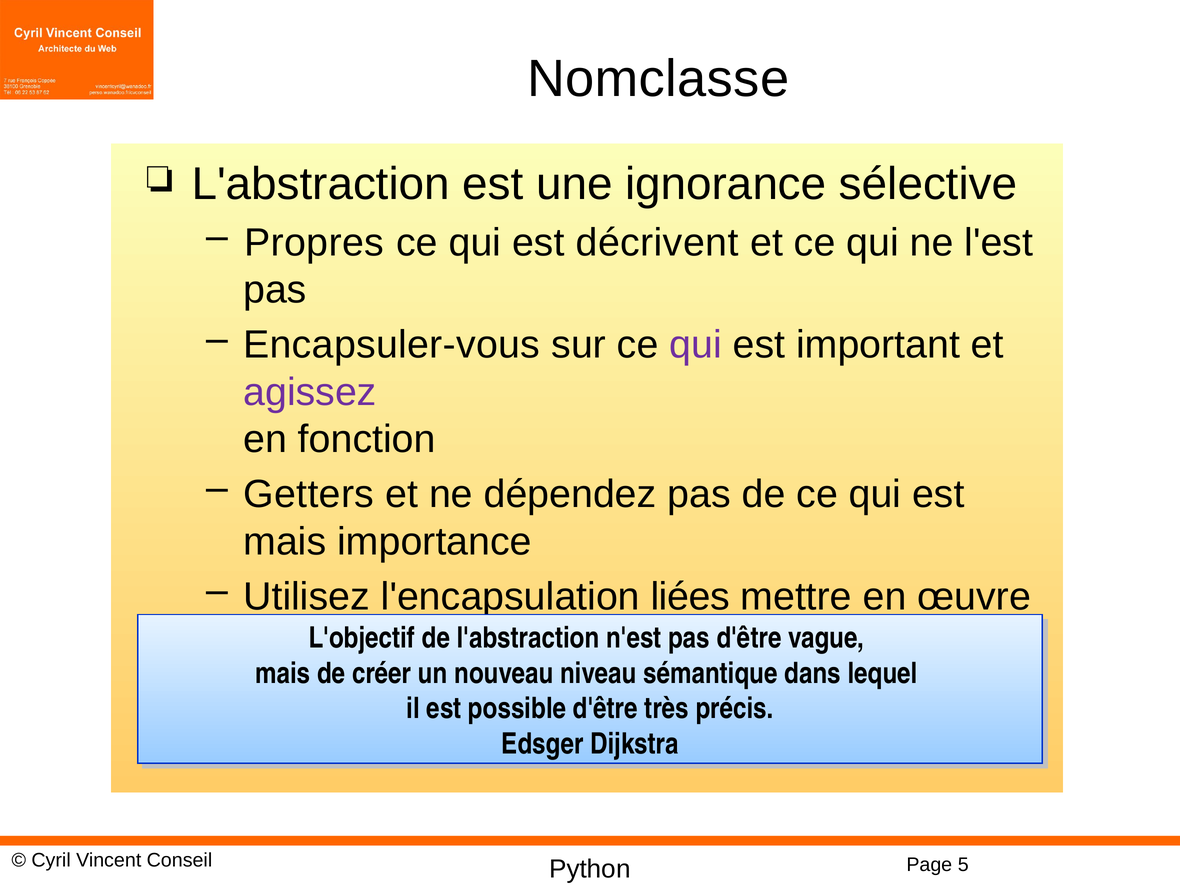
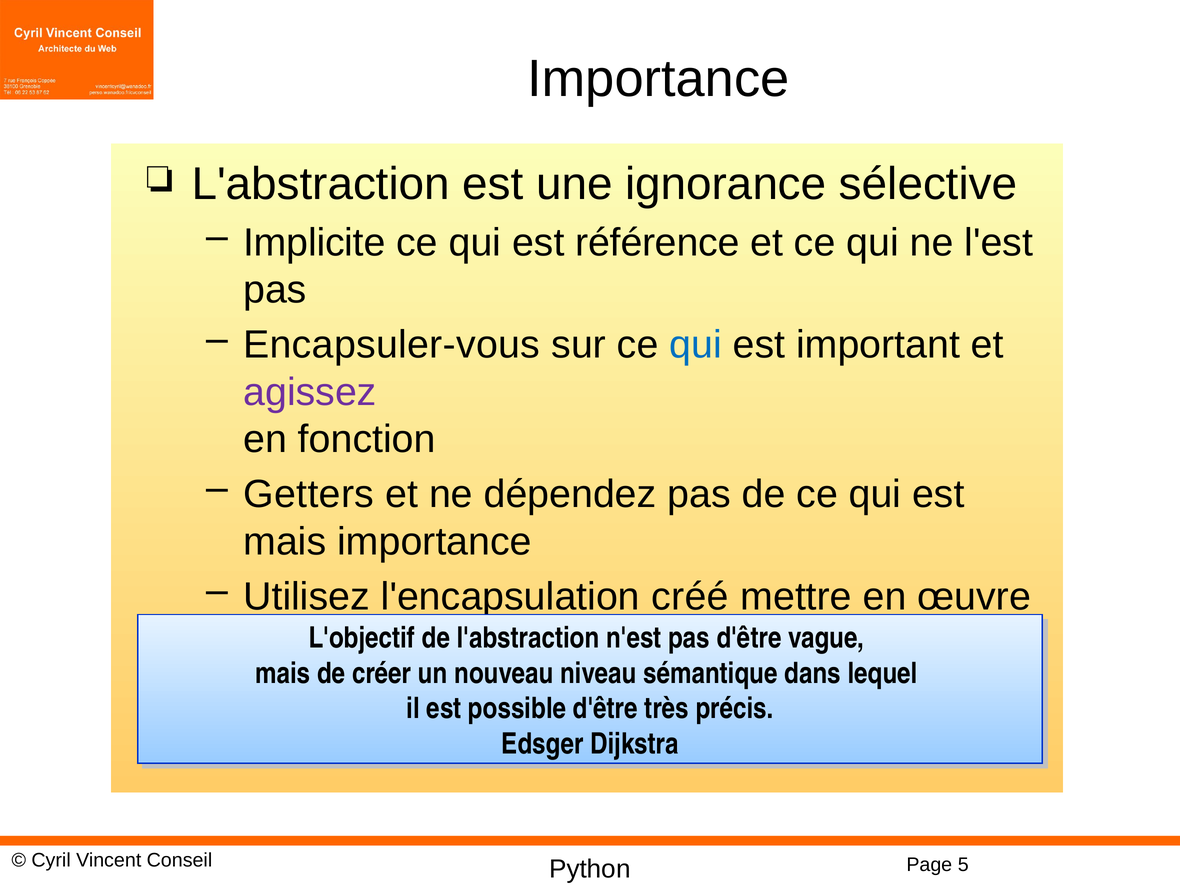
Nomclasse at (658, 79): Nomclasse -> Importance
Propres: Propres -> Implicite
décrivent: décrivent -> référence
qui at (696, 345) colour: purple -> blue
liées: liées -> créé
